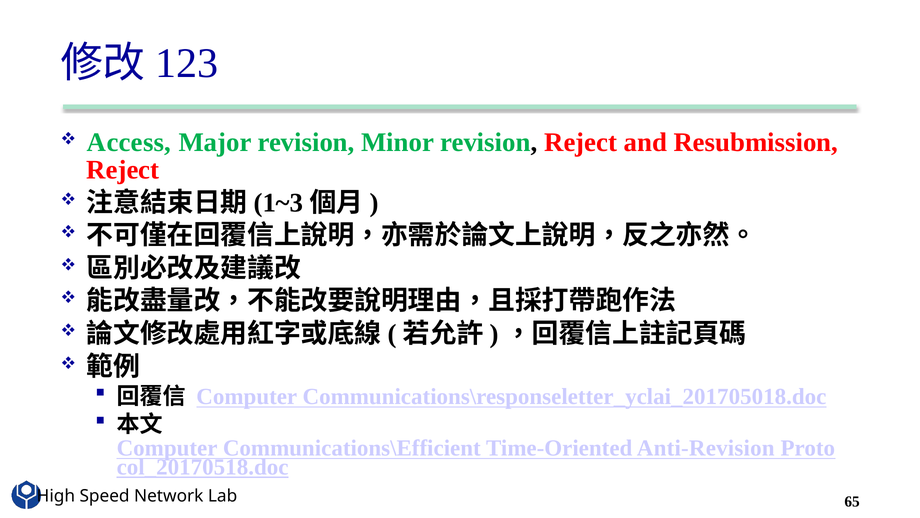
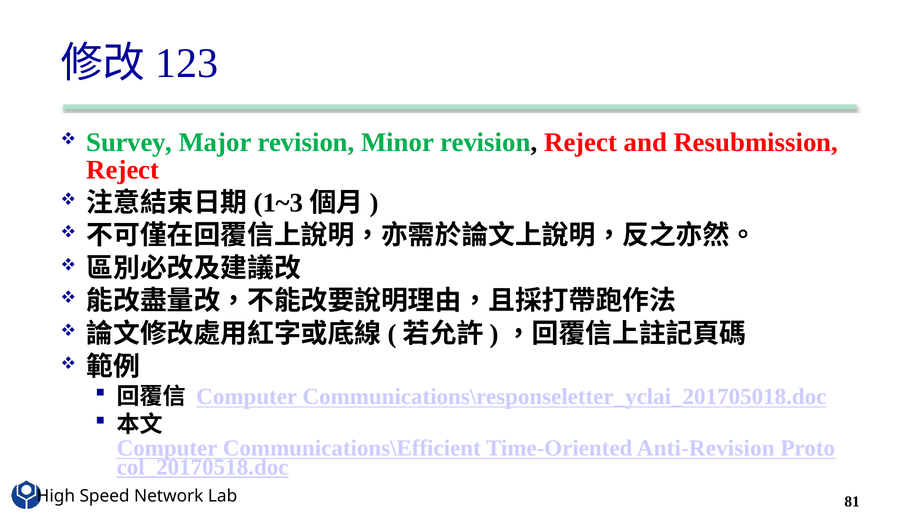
Access: Access -> Survey
65: 65 -> 81
